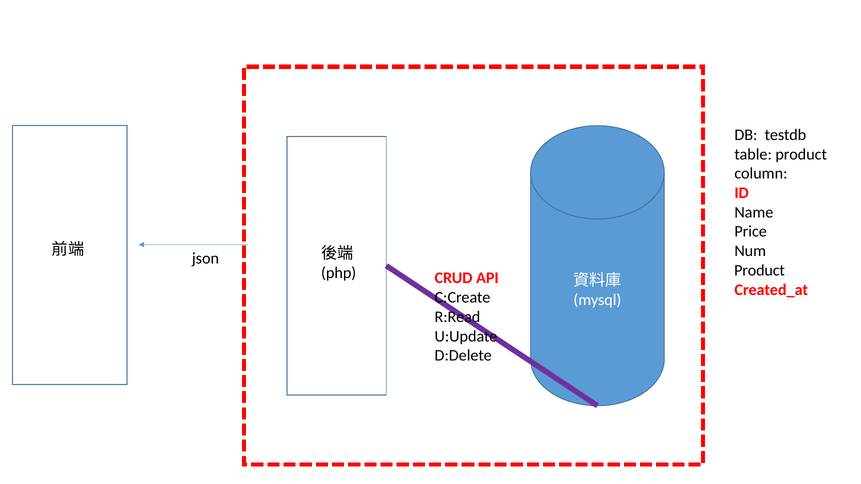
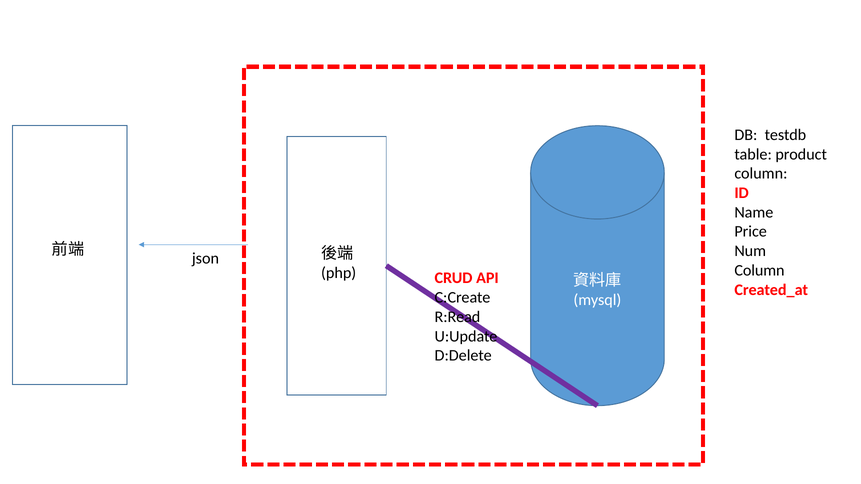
Product at (760, 271): Product -> Column
